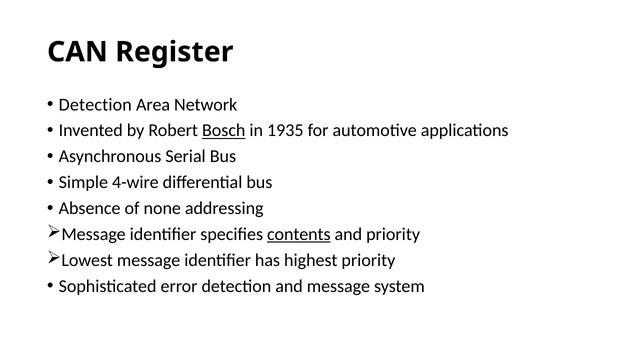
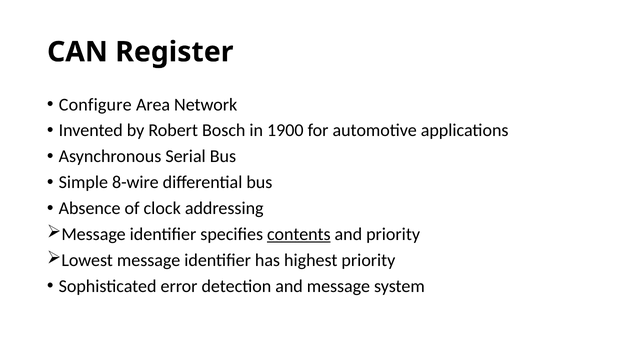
Detection at (95, 104): Detection -> Configure
Bosch underline: present -> none
1935: 1935 -> 1900
4-wire: 4-wire -> 8-wire
none: none -> clock
